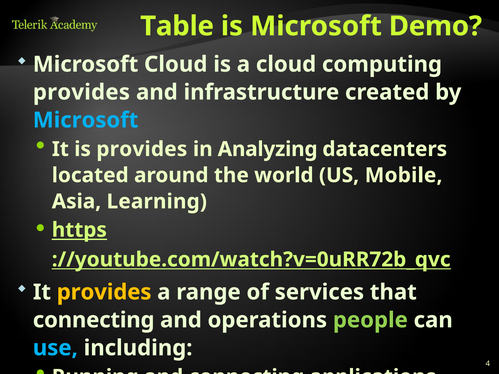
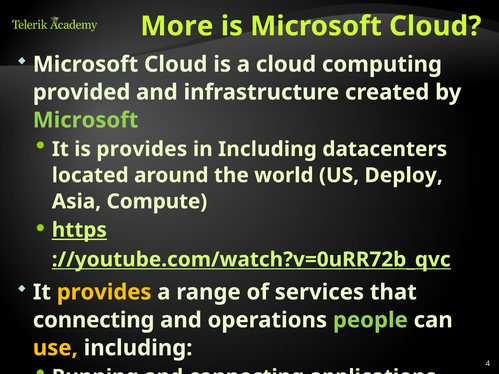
Table at (177, 26): Table -> More
is Microsoft Demo: Demo -> Cloud
provides at (81, 92): provides -> provided
Microsoft at (86, 120) colour: light blue -> light green
in Analyzing: Analyzing -> Including
Mobile: Mobile -> Deploy
Learning: Learning -> Compute
use colour: light blue -> yellow
